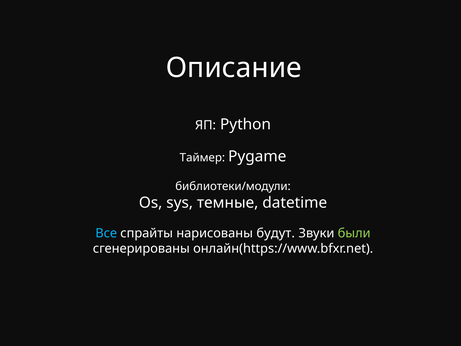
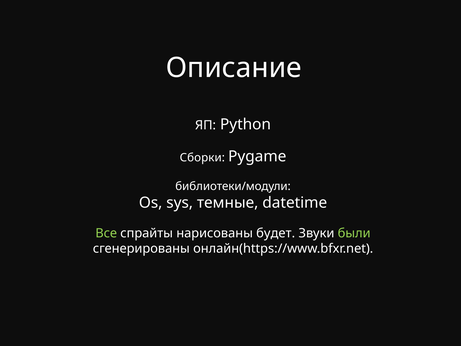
Таймер: Таймер -> Сборки
Все colour: light blue -> light green
будут: будут -> будет
